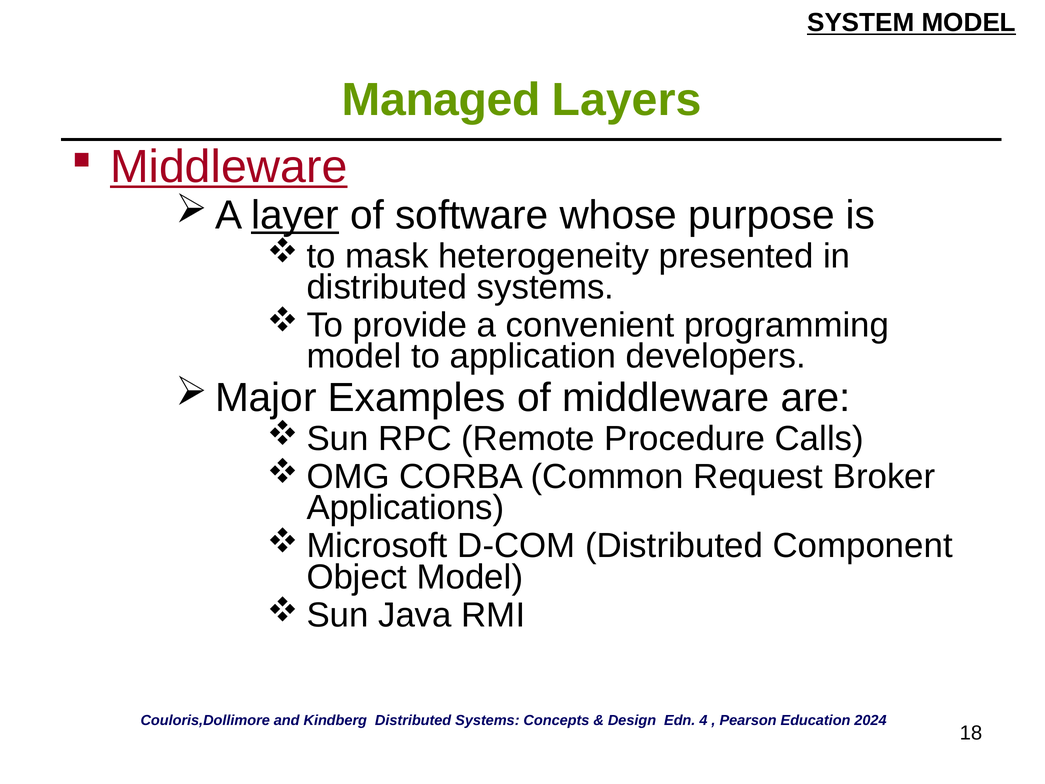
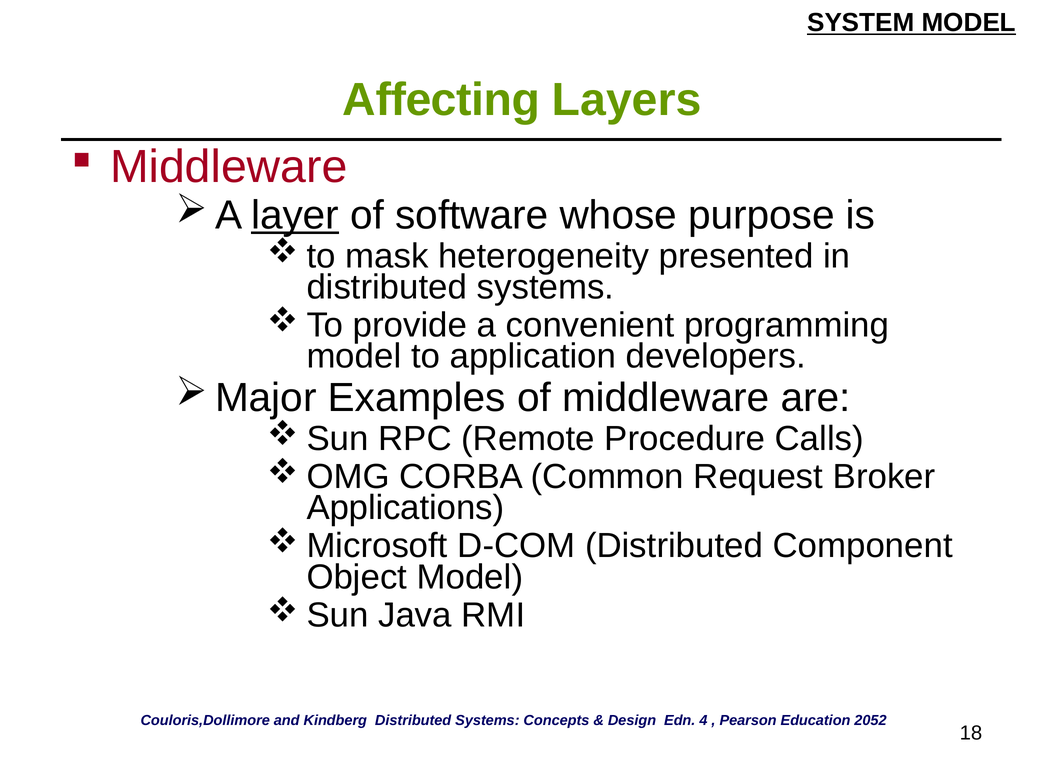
Managed: Managed -> Affecting
Middleware at (229, 167) underline: present -> none
2024: 2024 -> 2052
